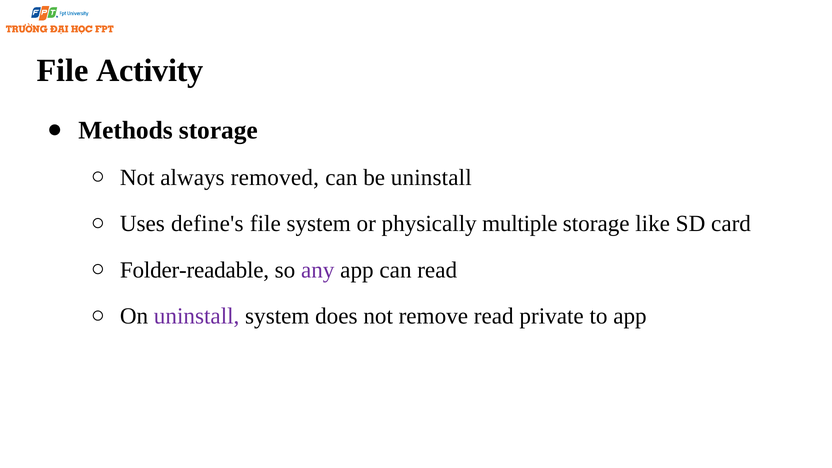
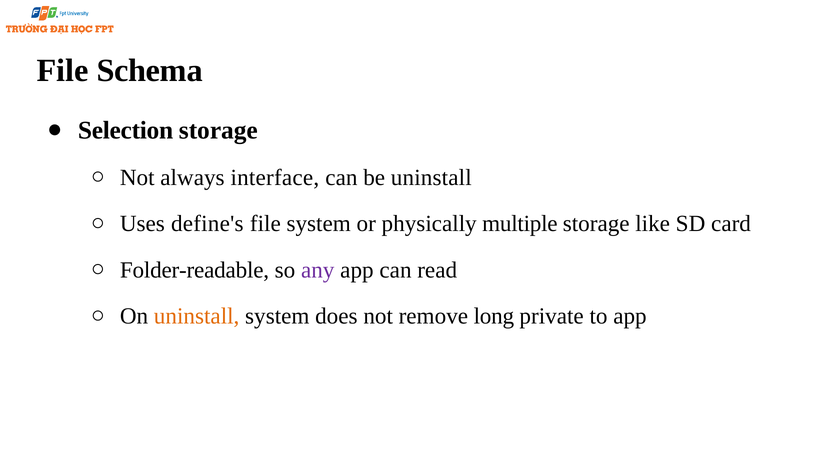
Activity: Activity -> Schema
Methods: Methods -> Selection
removed: removed -> interface
uninstall at (197, 316) colour: purple -> orange
remove read: read -> long
